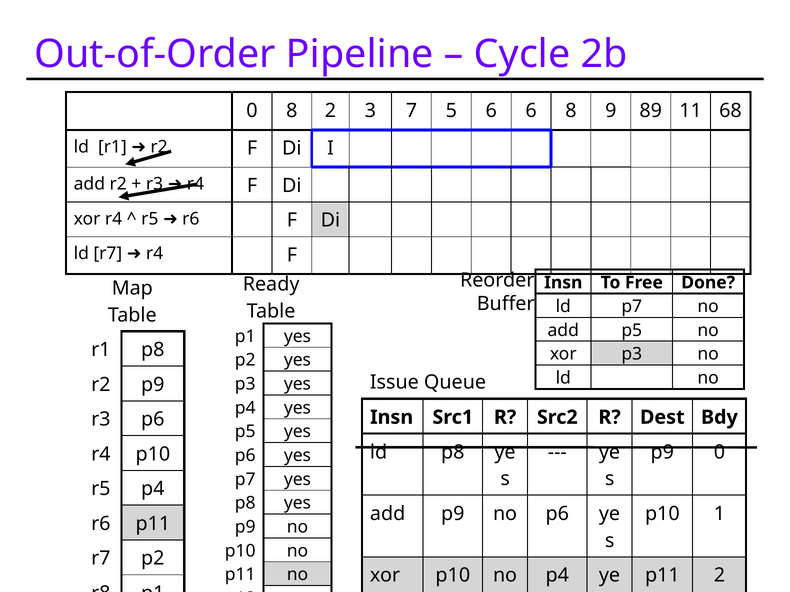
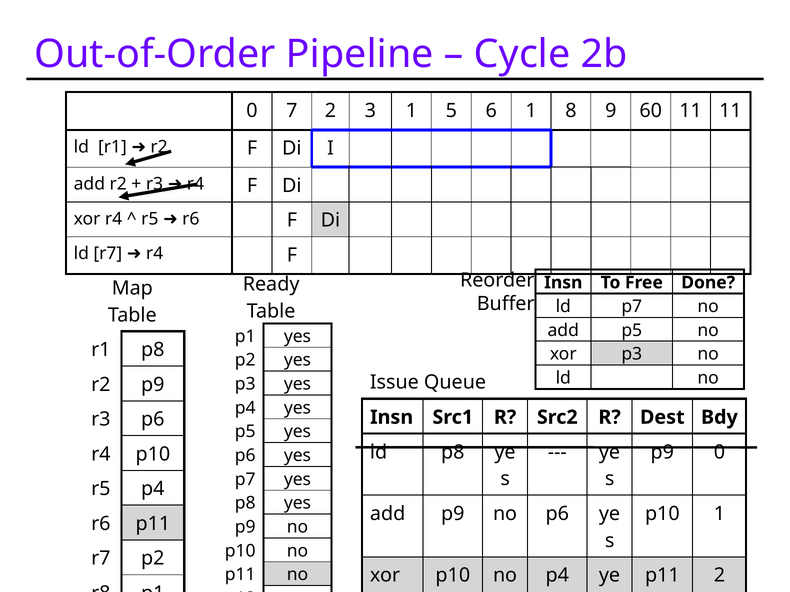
0 8: 8 -> 7
3 7: 7 -> 1
6 6: 6 -> 1
89: 89 -> 60
11 68: 68 -> 11
